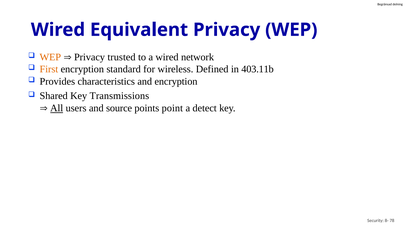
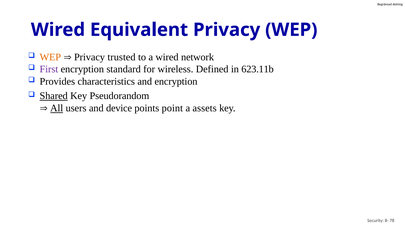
First colour: orange -> purple
403.11b: 403.11b -> 623.11b
Shared underline: none -> present
Transmissions: Transmissions -> Pseudorandom
source: source -> device
detect: detect -> assets
